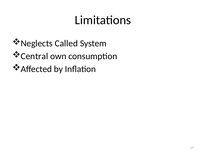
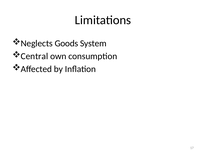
Called: Called -> Goods
